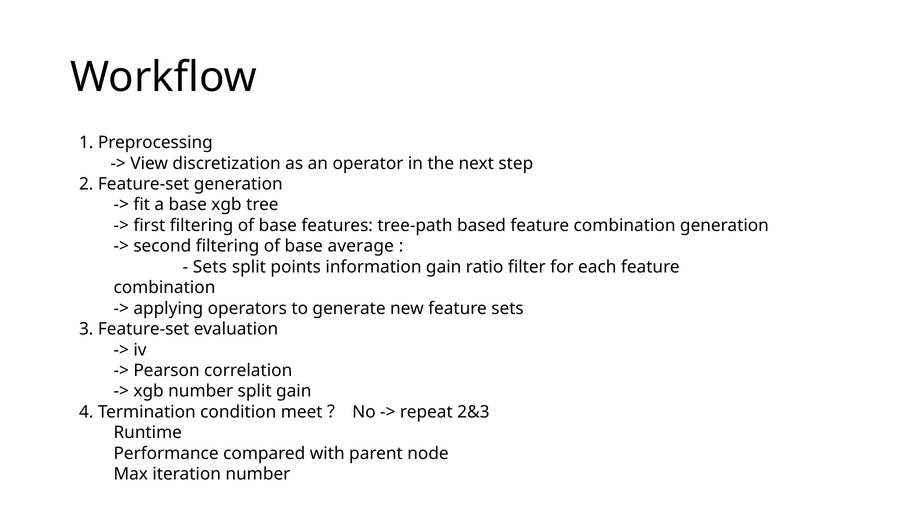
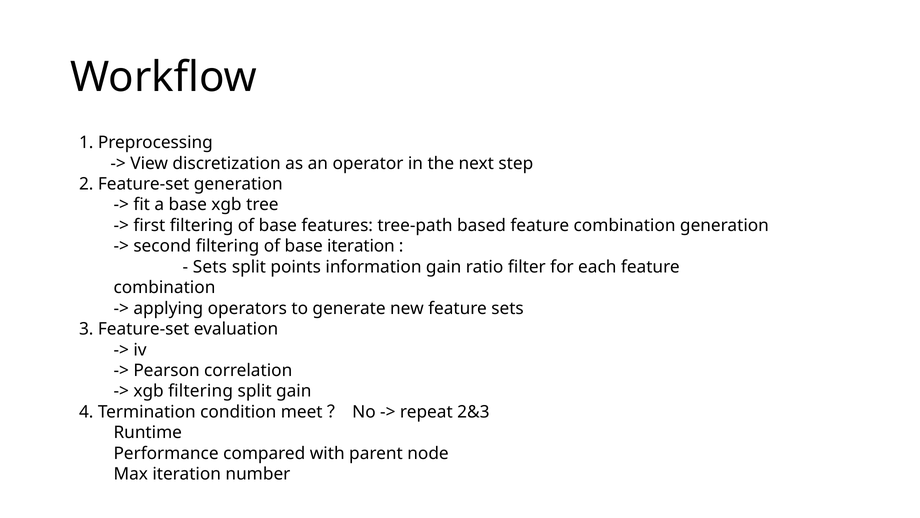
base average: average -> iteration
xgb number: number -> filtering
